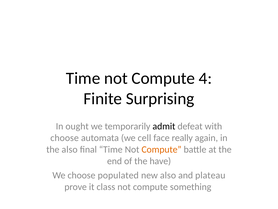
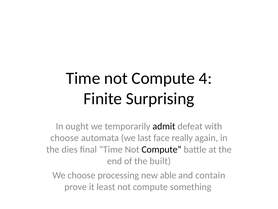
cell: cell -> last
the also: also -> dies
Compute at (162, 149) colour: orange -> black
have: have -> built
populated: populated -> processing
new also: also -> able
plateau: plateau -> contain
class: class -> least
